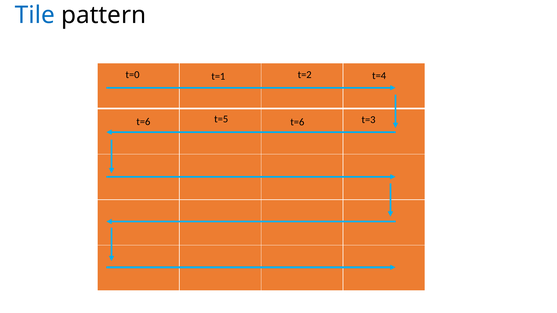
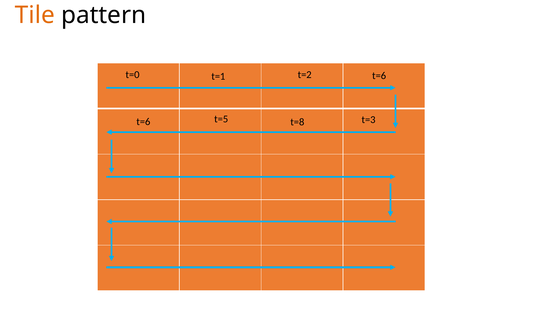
Tile colour: blue -> orange
t=2 t=4: t=4 -> t=6
t=6 at (297, 122): t=6 -> t=8
